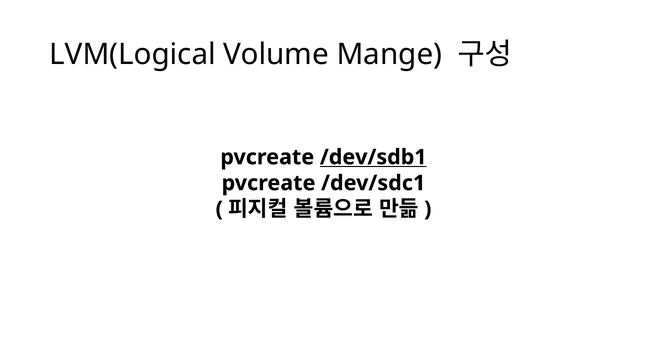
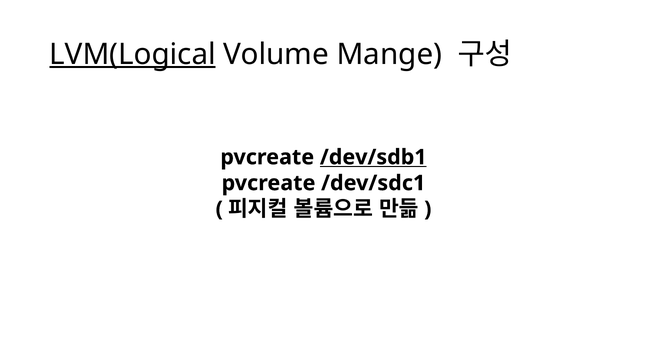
LVM(Logical underline: none -> present
